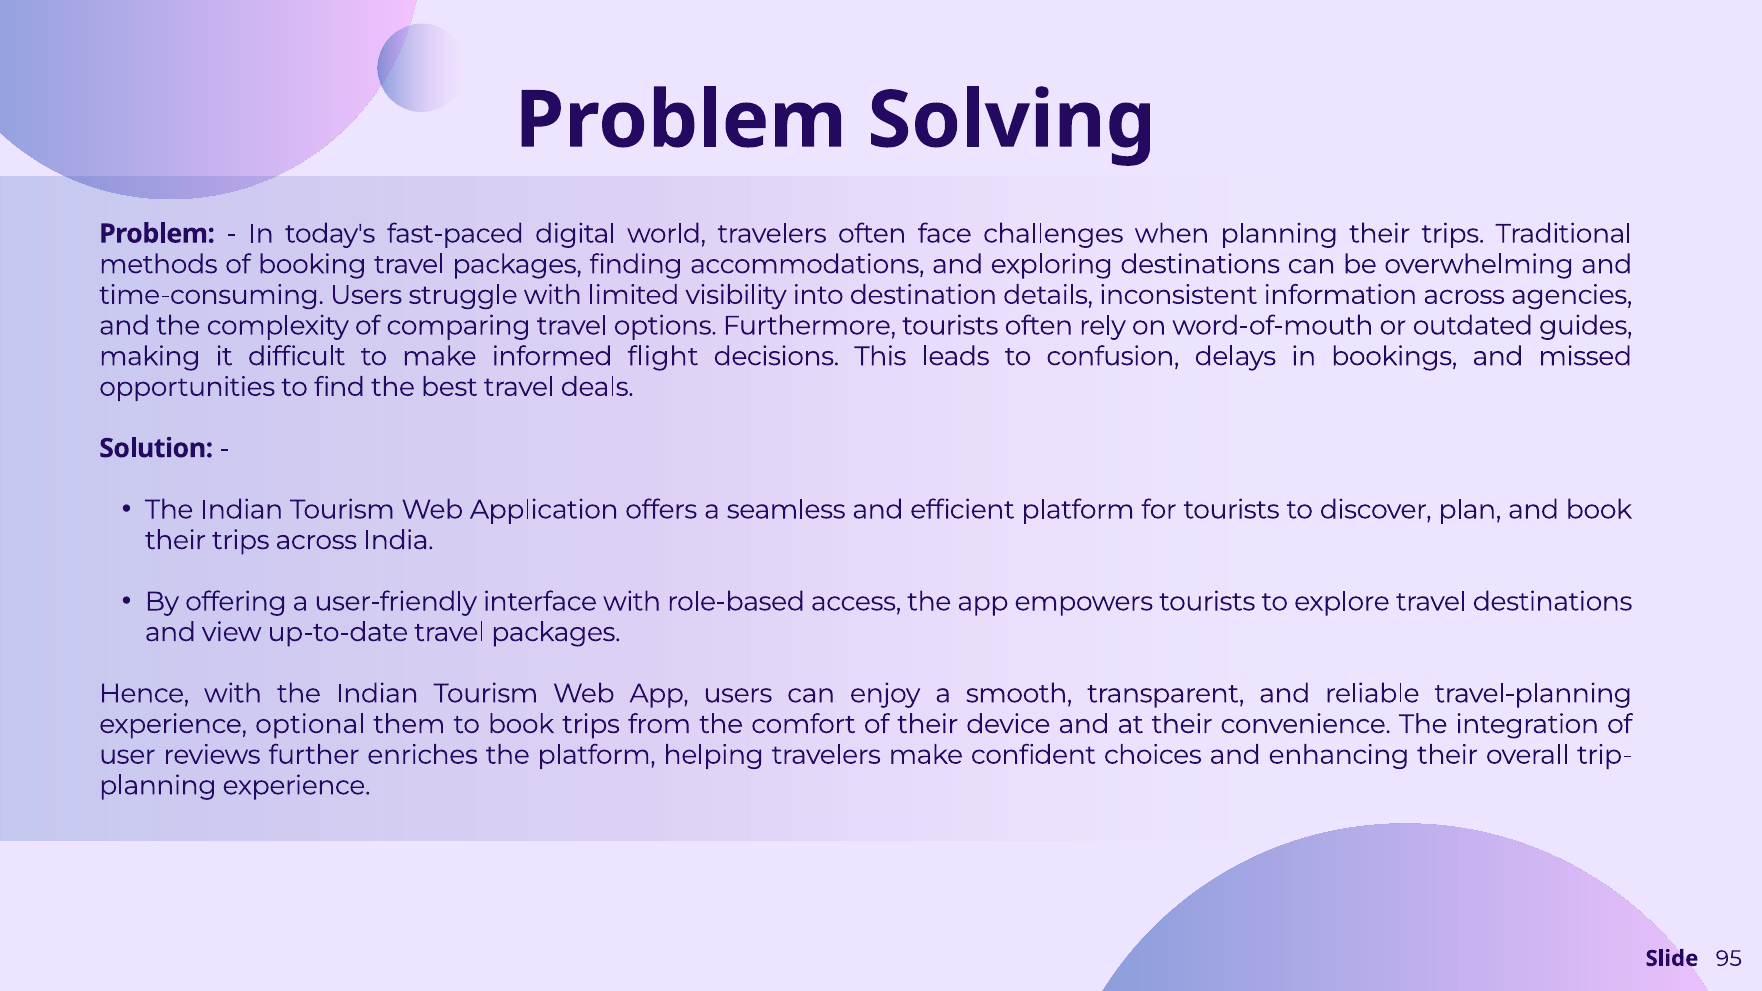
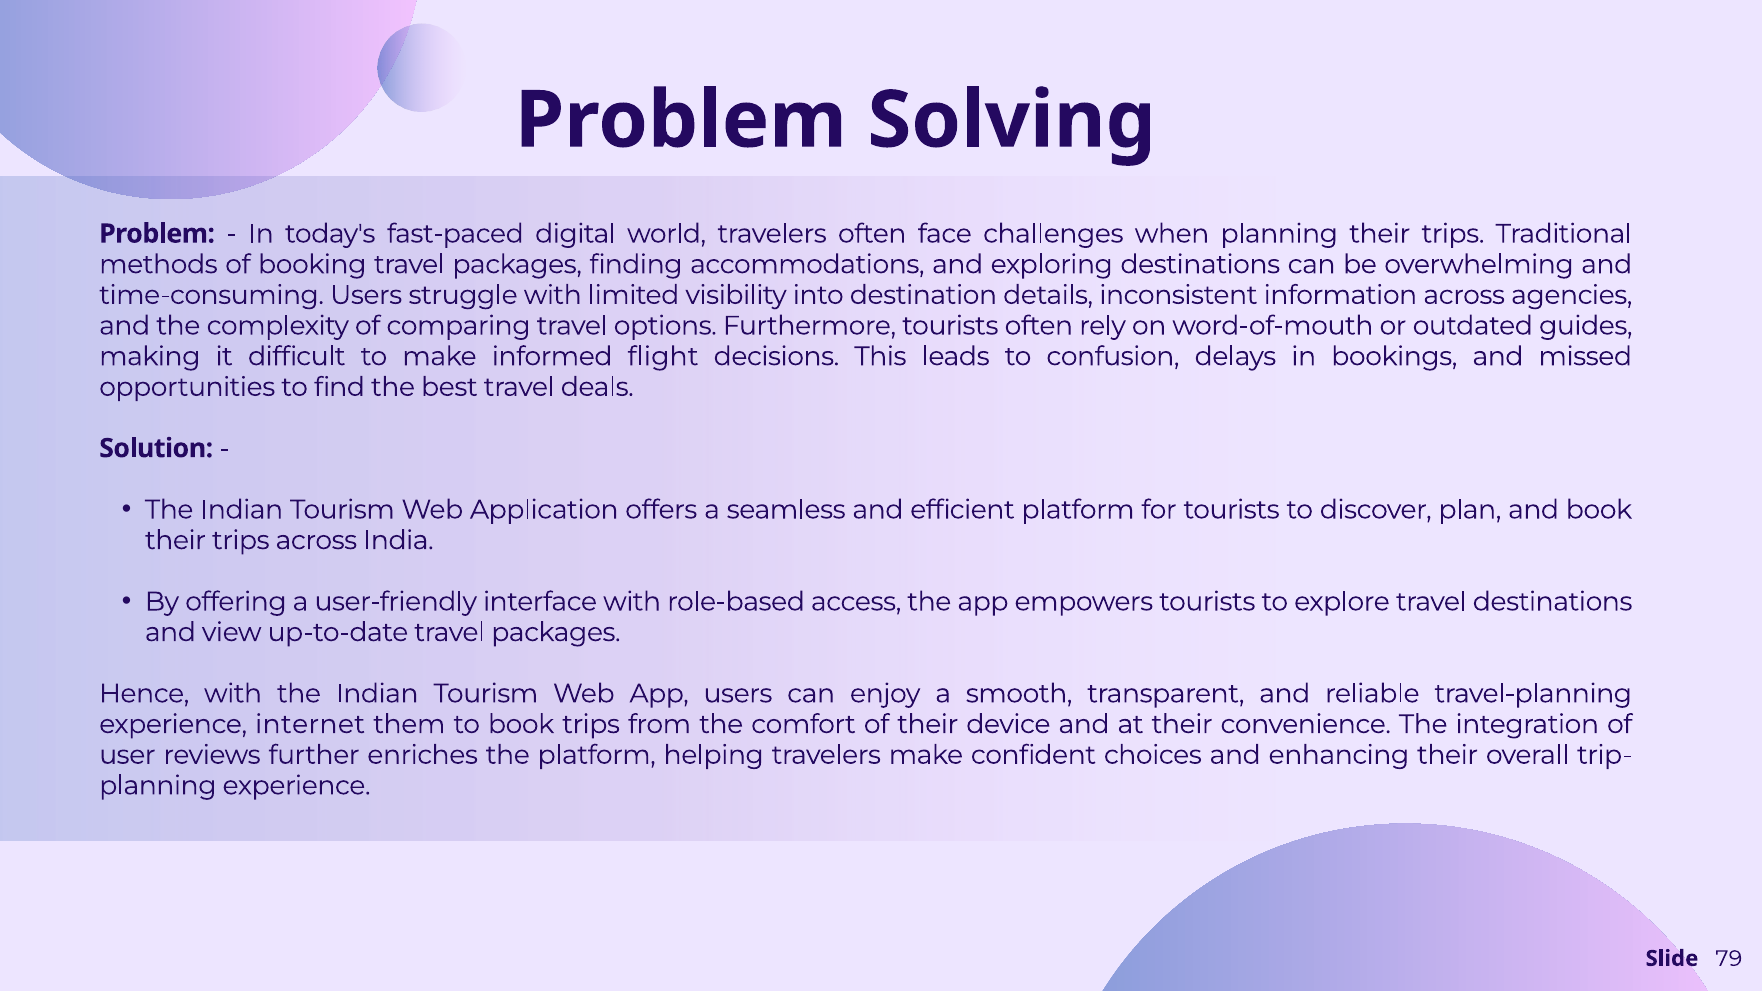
optional: optional -> internet
95: 95 -> 79
